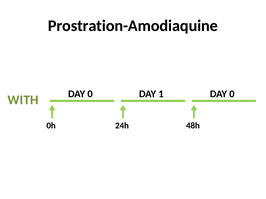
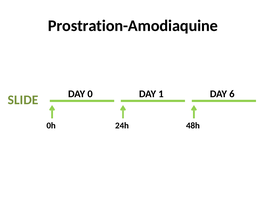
0 at (232, 94): 0 -> 6
WITH: WITH -> SLIDE
